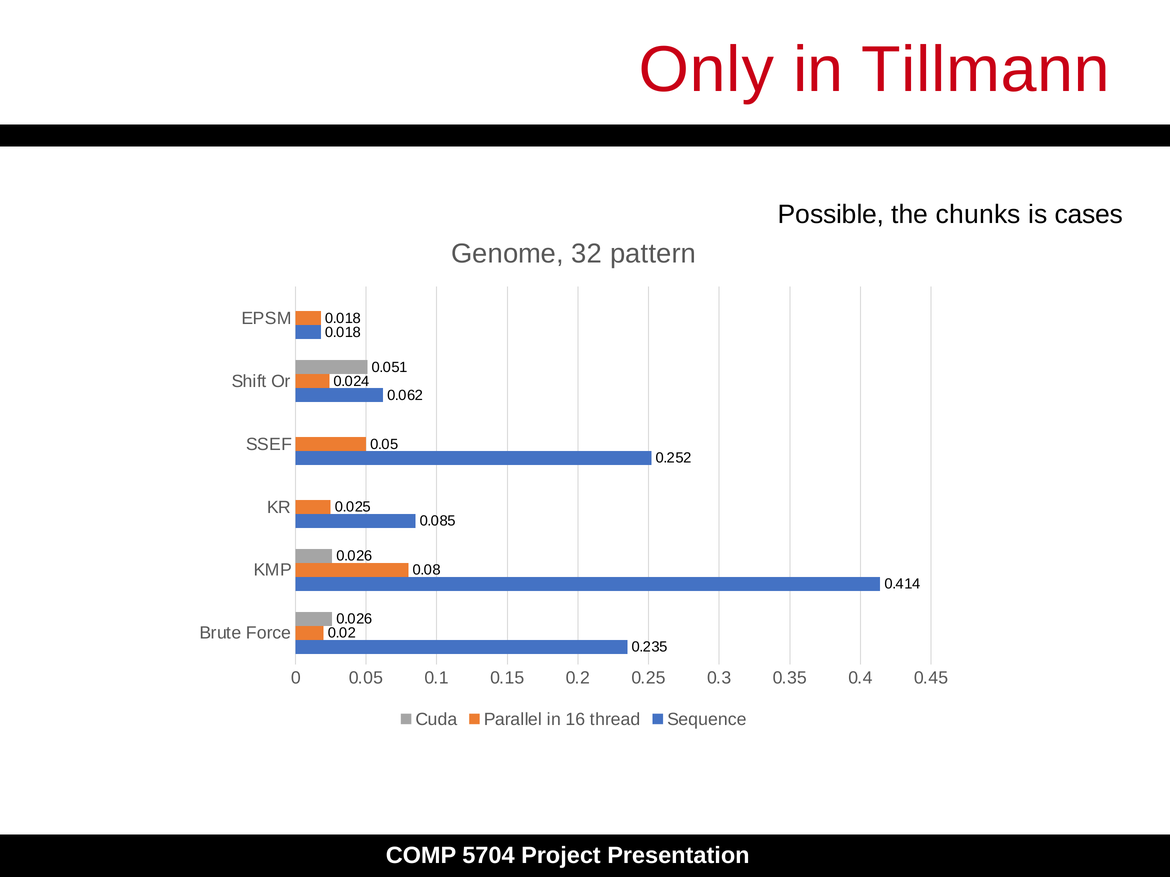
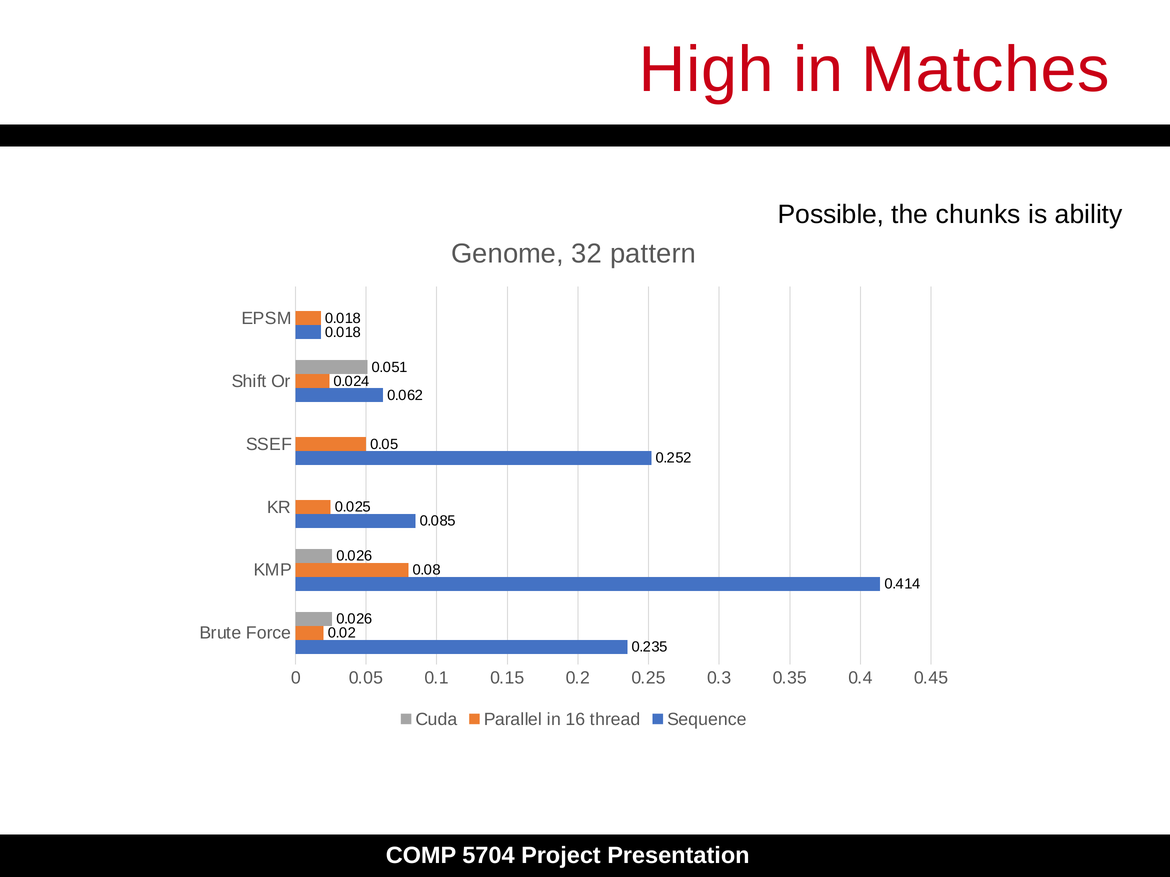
Only: Only -> High
Tillmann: Tillmann -> Matches
cases: cases -> ability
